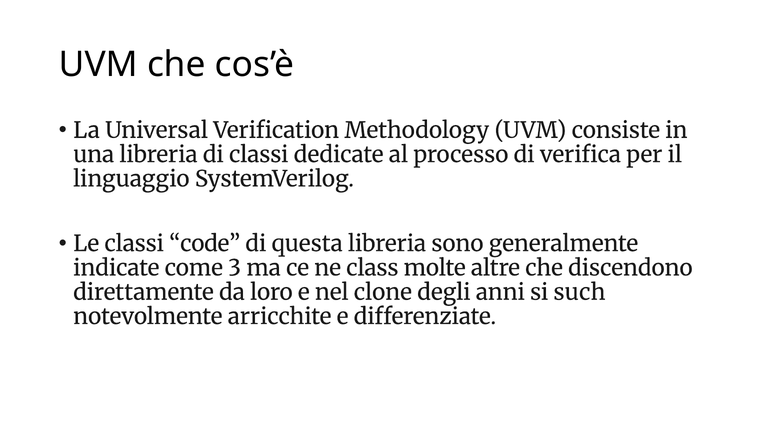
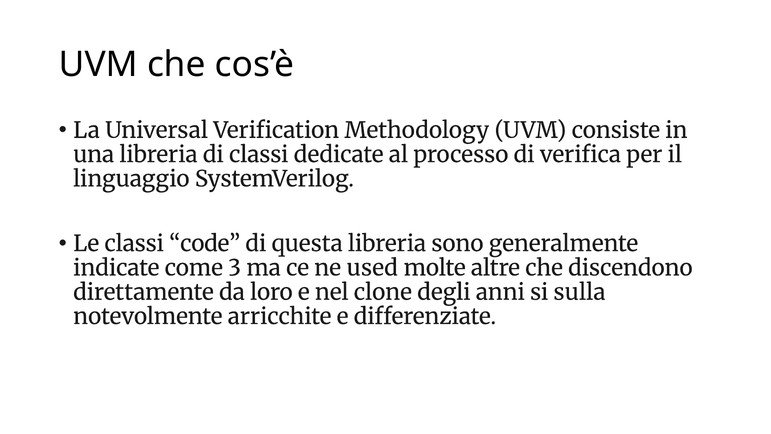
class: class -> used
such: such -> sulla
